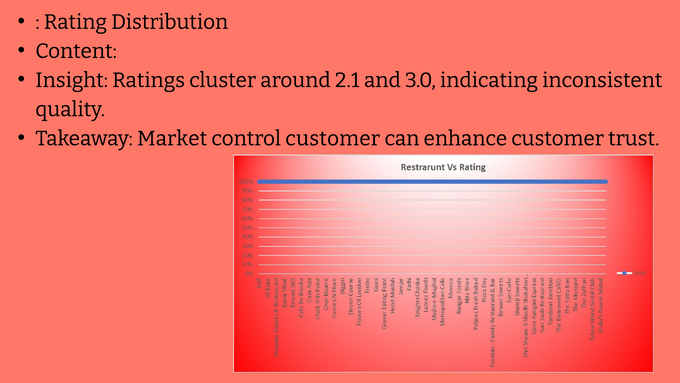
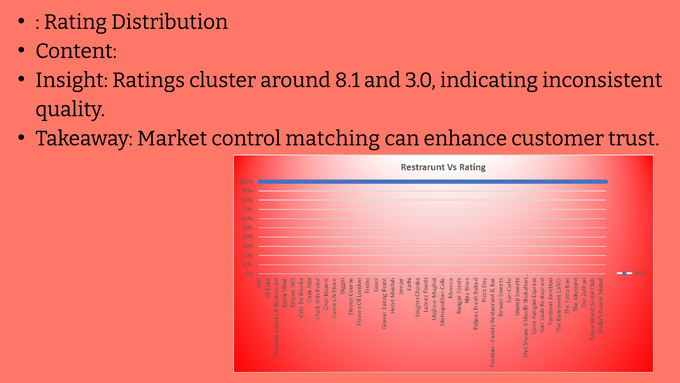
2.1: 2.1 -> 8.1
control customer: customer -> matching
